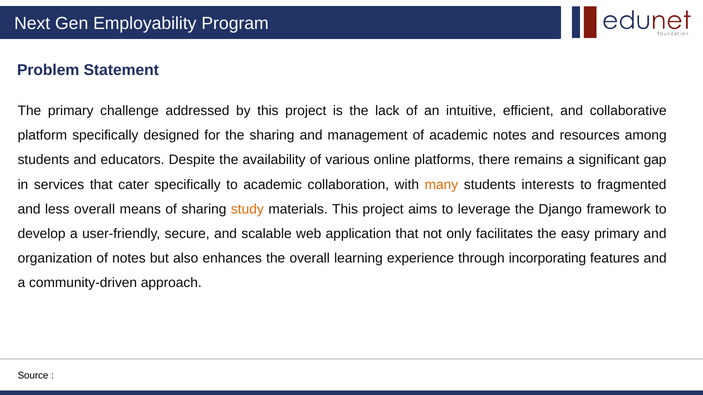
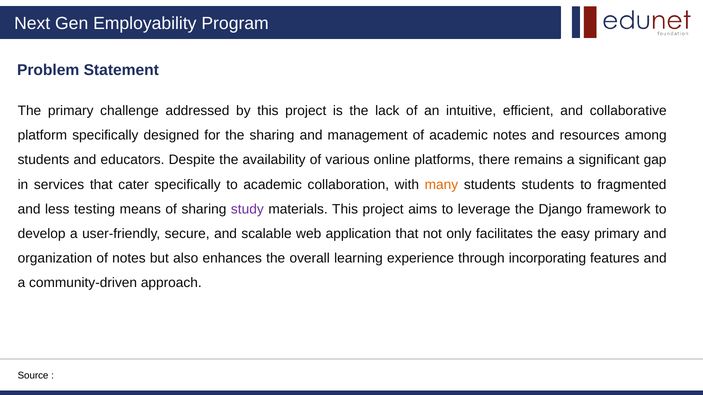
students interests: interests -> students
less overall: overall -> testing
study colour: orange -> purple
